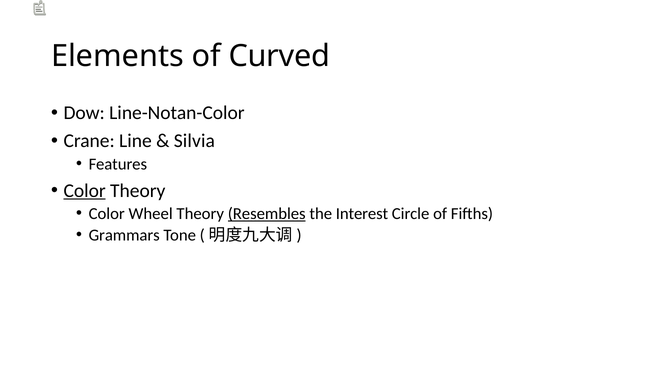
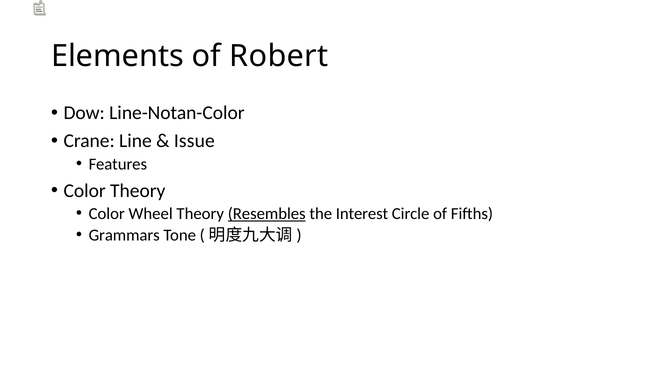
Curved: Curved -> Robert
Silvia: Silvia -> Issue
Color at (85, 191) underline: present -> none
